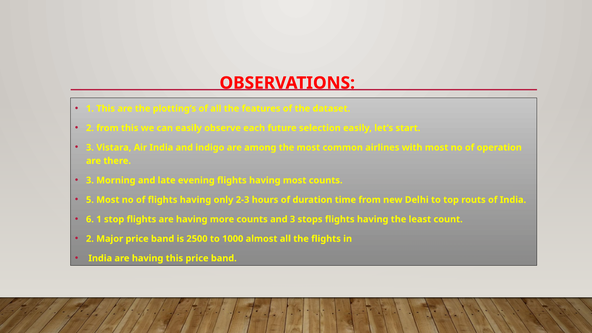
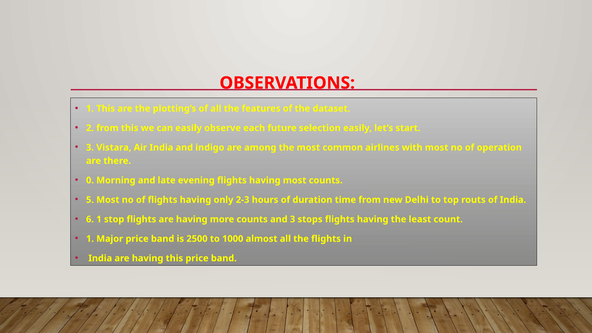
3 at (90, 180): 3 -> 0
2 at (90, 239): 2 -> 1
